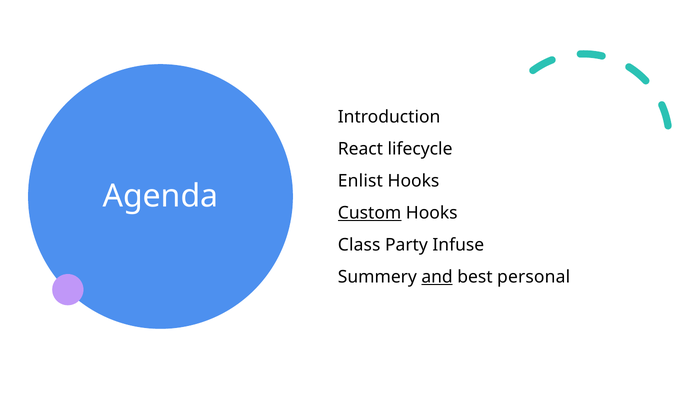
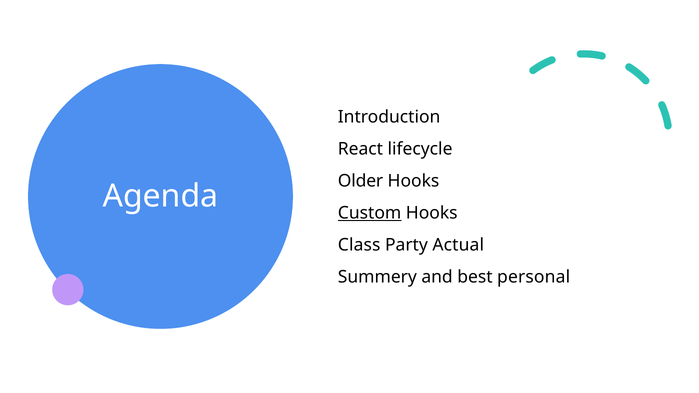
Enlist: Enlist -> Older
Infuse: Infuse -> Actual
and underline: present -> none
